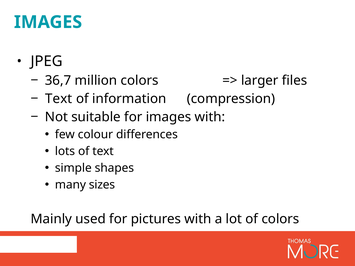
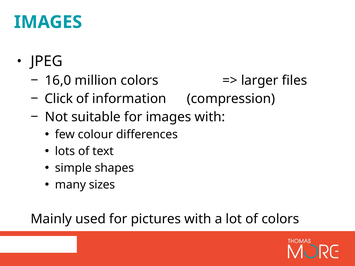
36,7: 36,7 -> 16,0
Text at (59, 99): Text -> Click
